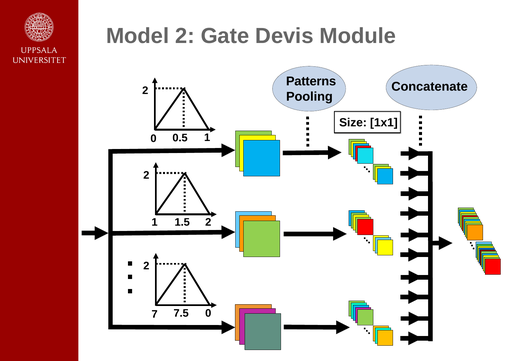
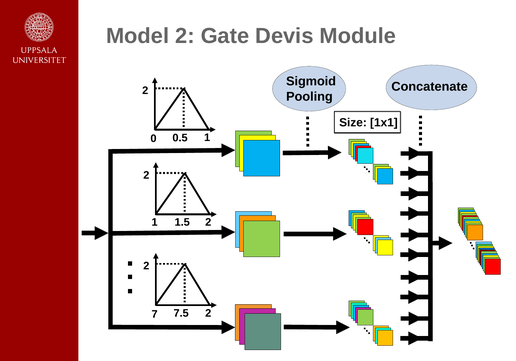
Patterns: Patterns -> Sigmoid
7 0: 0 -> 2
